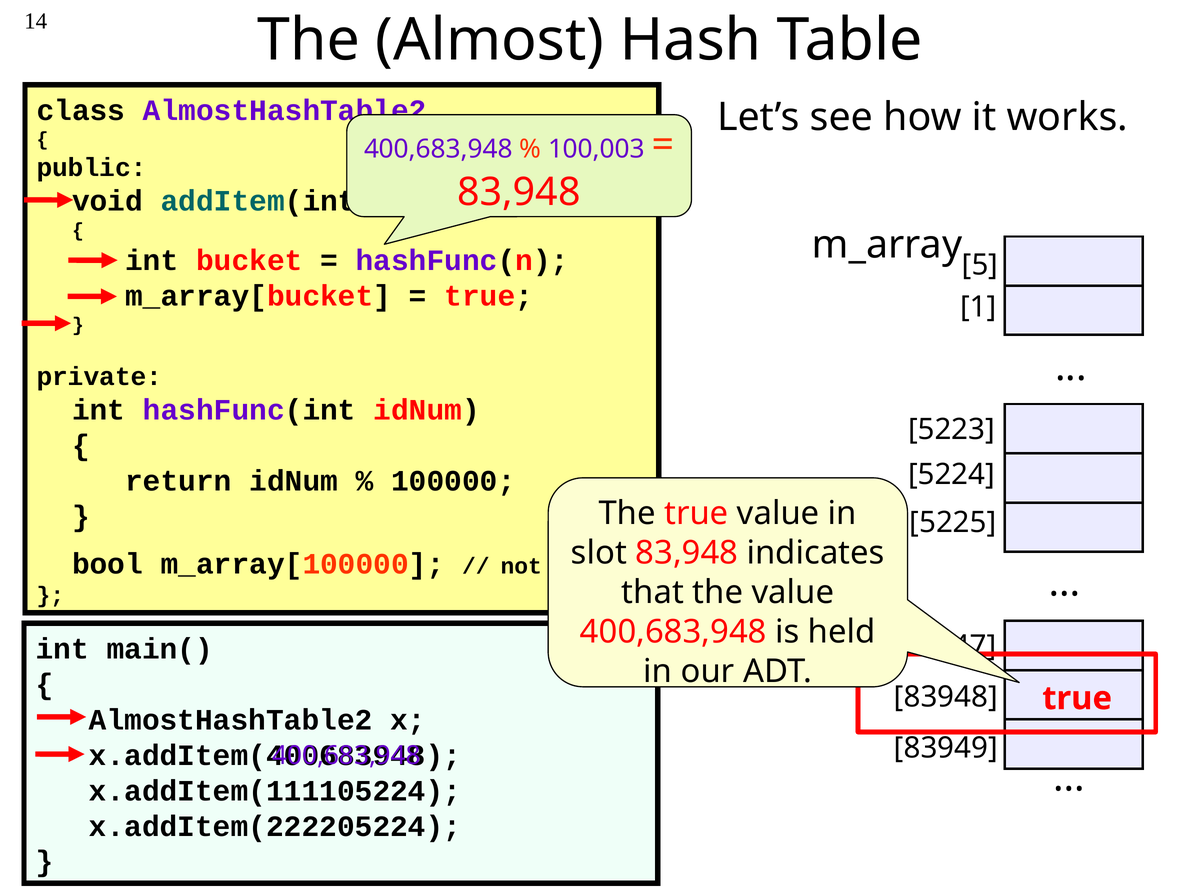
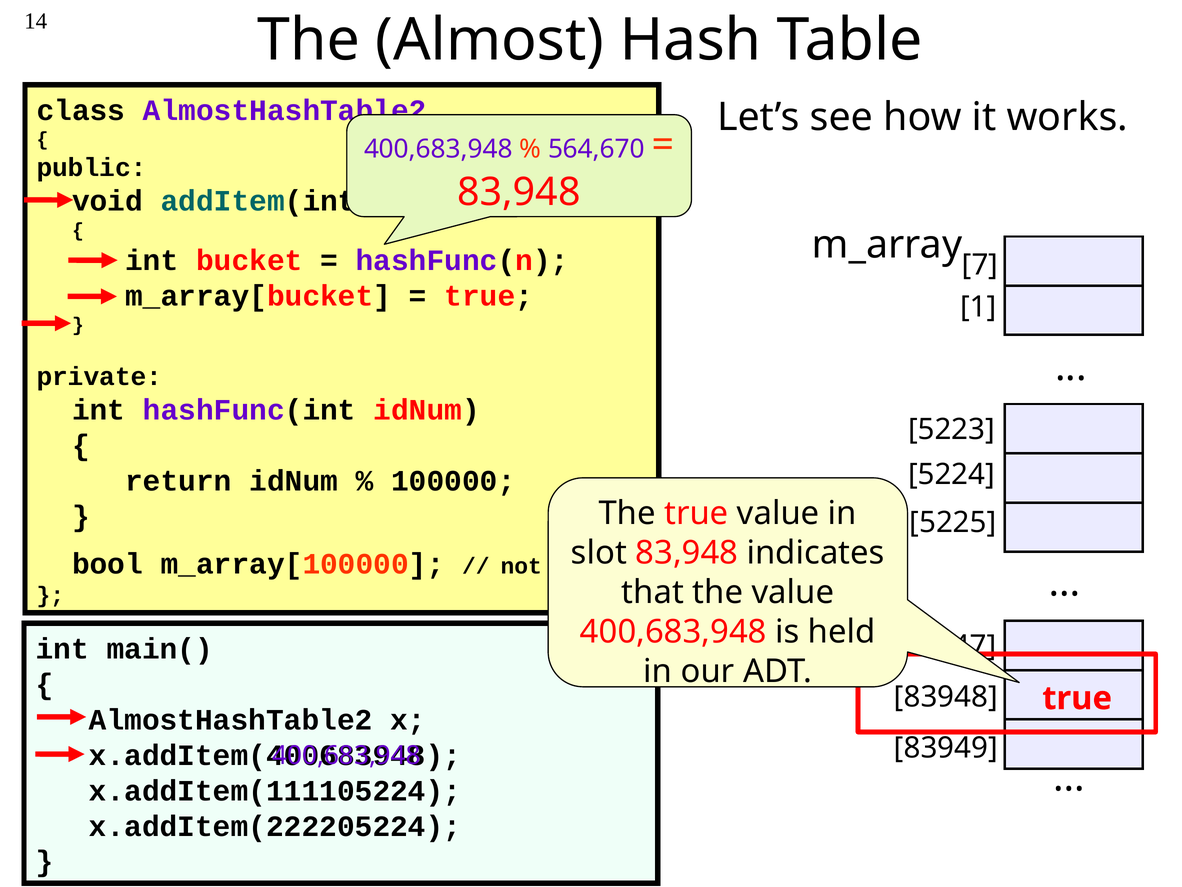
100,003: 100,003 -> 564,670
5: 5 -> 7
